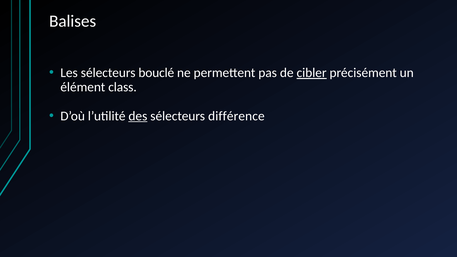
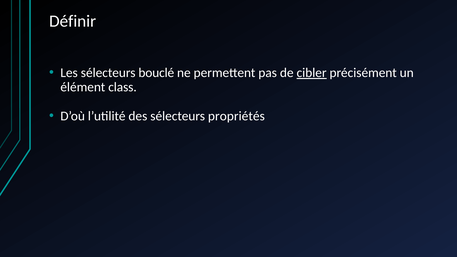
Balises: Balises -> Définir
des underline: present -> none
différence: différence -> propriétés
